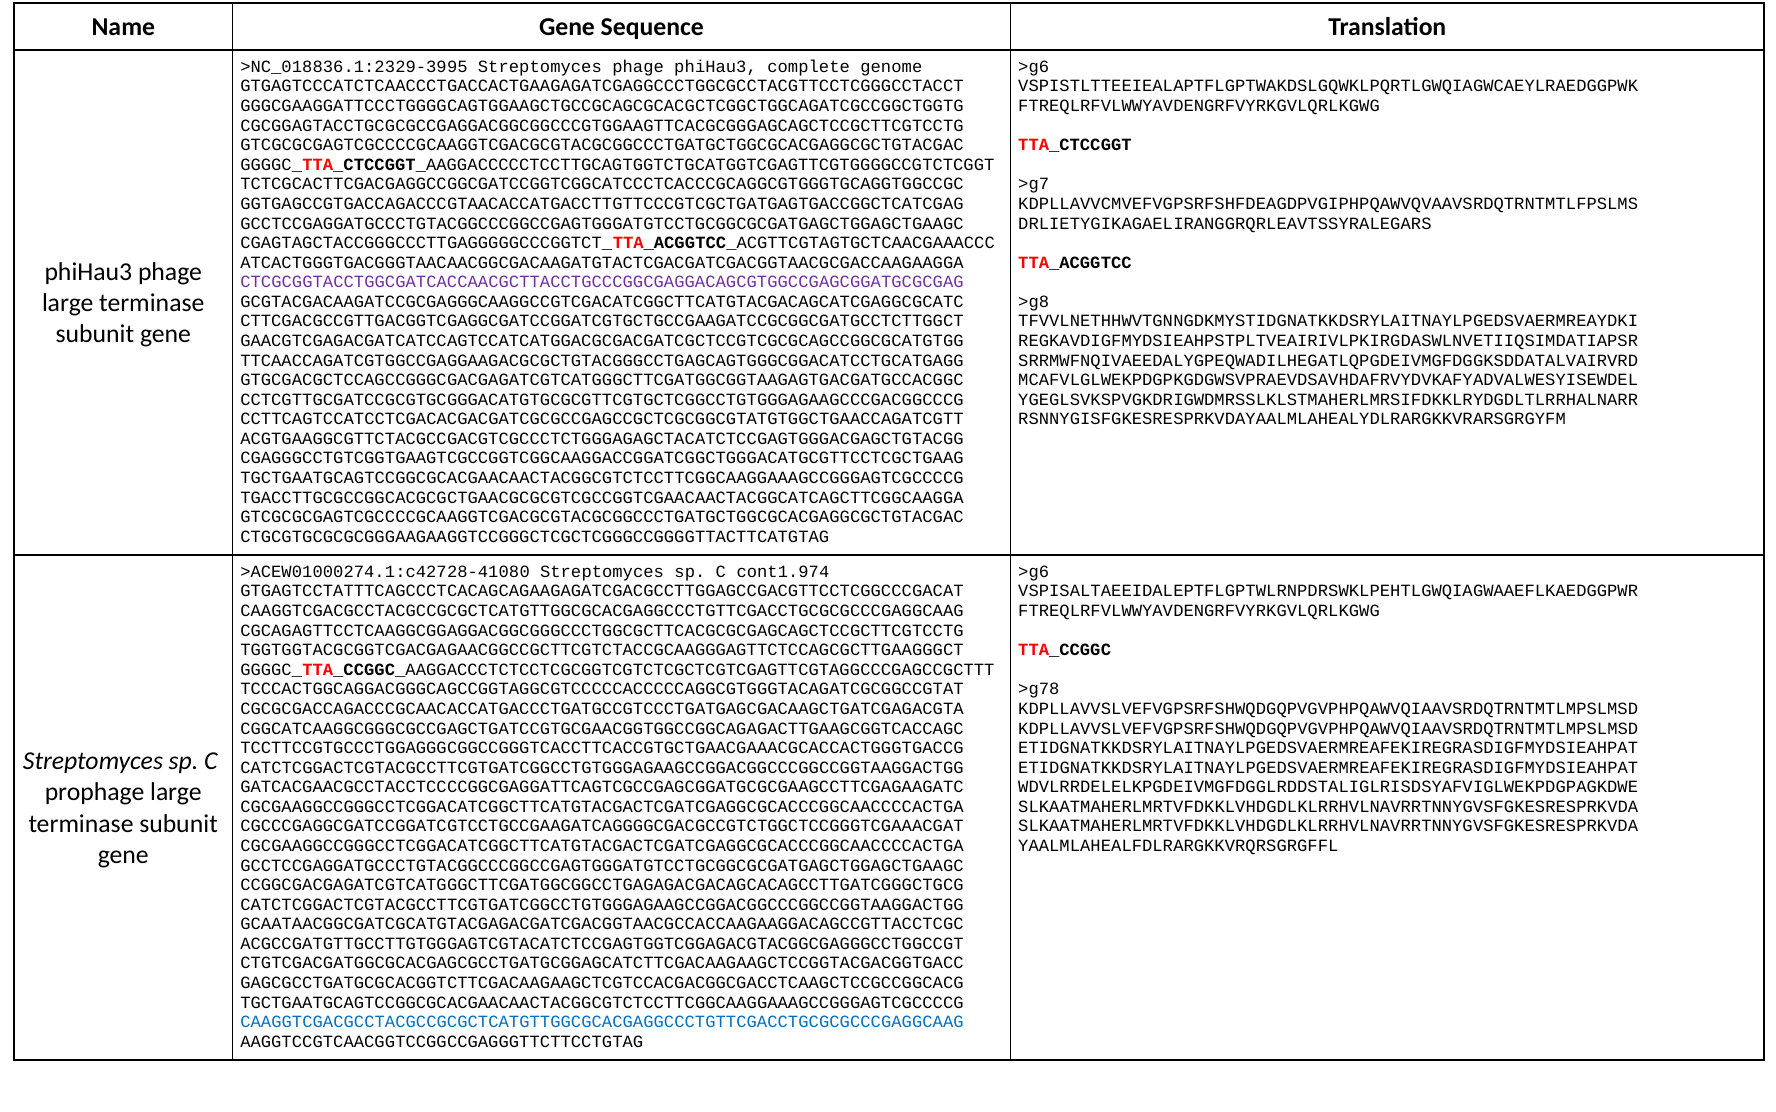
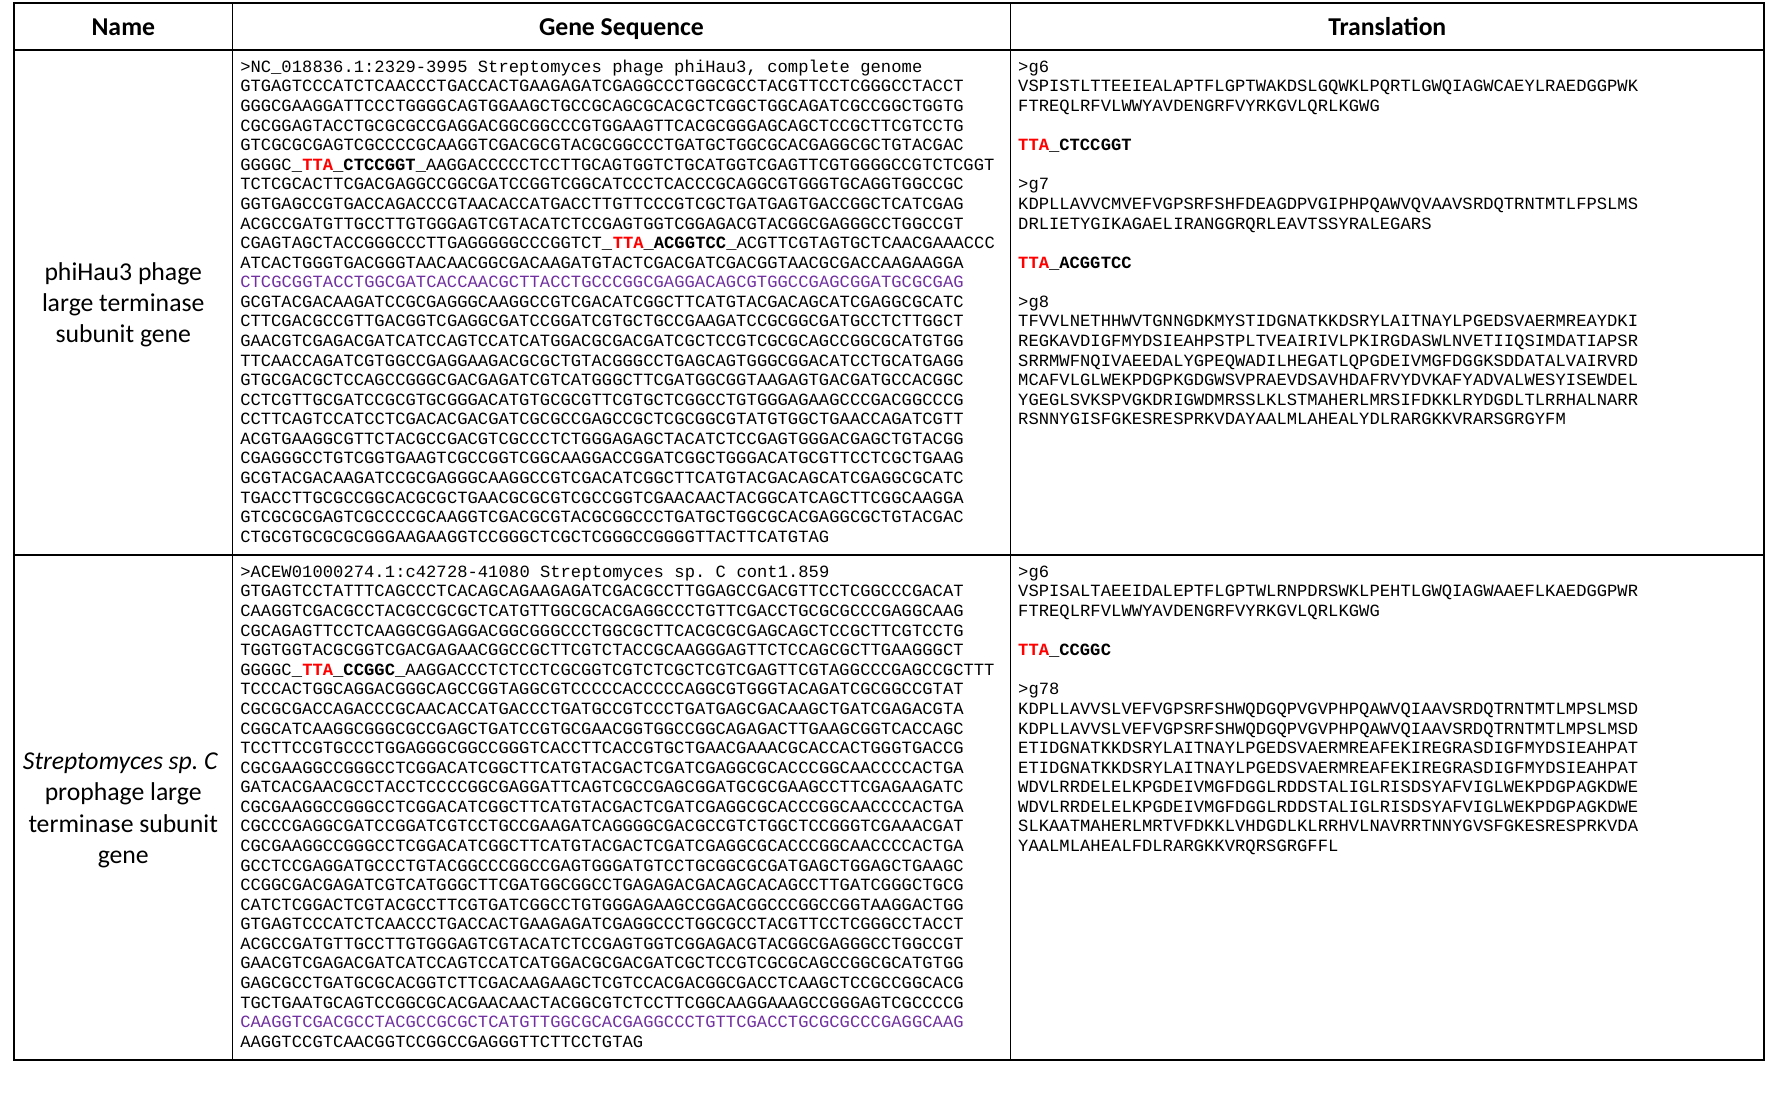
GCCTCCGAGGATGCCCTGTACGGCCCGGCCGAGTGGGATGTCCTGCGGCGCGATGAGCTGGAGCTGAAGC at (602, 223): GCCTCCGAGGATGCCCTGTACGGCCCGGCCGAGTGGGATGTCCTGCGGCGCGATGAGCTGGAGCTGAAGC -> ACGCCGATGTTGCCTTGTGGGAGTCGTACATCTCCGAGTGGTCGGAGACGTACGGCGAGGGCCTGGCCGT
TGCTGAATGCAGTCCGGCGCACGAACAACTACGGCGTCTCCTTCGGCAAGGAAAGCCGGGAGTCGCCCCG at (602, 478): TGCTGAATGCAGTCCGGCGCACGAACAACTACGGCGTCTCCTTCGGCAAGGAAAGCCGGGAGTCGCCCCG -> GCGTACGACAAGATCCGCGAGGGCAAGGCCGTCGACATCGGCTTCATGTACGACAGCATCGAGGCGCATC
cont1.974: cont1.974 -> cont1.859
CATCTCGGACTCGTACGCCTTCGTGATCGGCCTGTGGGAGAAGCCGGACGGCCCGGCCGGTAAGGACTGG at (602, 767): CATCTCGGACTCGTACGCCTTCGTGATCGGCCTGTGGGAGAAGCCGGACGGCCCGGCCGGTAAGGACTGG -> CGCGAAGGCCGGGCCTCGGACATCGGCTTCATGTACGACTCGATCGAGGCGCACCCGGCAACCCCACTGA
SLKAATMAHERLMRTVFDKKLVHDGDLKLRRHVLNAVRRTNNYGVSFGKESRESPRKVDA at (1328, 807): SLKAATMAHERLMRTVFDKKLVHDGDLKLRRHVLNAVRRTNNYGVSFGKESRESPRKVDA -> WDVLRRDELELKPGDEIVMGFDGGLRDDSTALIGLRISDSYAFVIGLWEKPDGPAGKDWE
GCAATAACGGCGATCGCATGTACGAGACGATCGACGGTAACGCCACCAAGAAGGACAGCCGTTACCTCGC at (602, 924): GCAATAACGGCGATCGCATGTACGAGACGATCGACGGTAACGCCACCAAGAAGGACAGCCGTTACCTCGC -> GTGAGTCCCATCTCAACCCTGACCACTGAAGAGATCGAGGCCCTGGCGCCTACGTTCCTCGGGCCTACCT
CTGTCGACGATGGCGCACGAGCGCCTGATGCGGAGCATCTTCGACAAGAAGCTCCGGTACGACGGTGACC at (602, 963): CTGTCGACGATGGCGCACGAGCGCCTGATGCGGAGCATCTTCGACAAGAAGCTCCGGTACGACGGTGACC -> GAACGTCGAGACGATCATCCAGTCCATCATGGACGCGACGATCGCTCCGTCGCGCAGCCGGCGCATGTGG
CAAGGTCGACGCCTACGCCGCGCTCATGTTGGCGCACGAGGCCCTGTTCGACCTGCGCGCCCGAGGCAAG at (602, 1022) colour: blue -> purple
